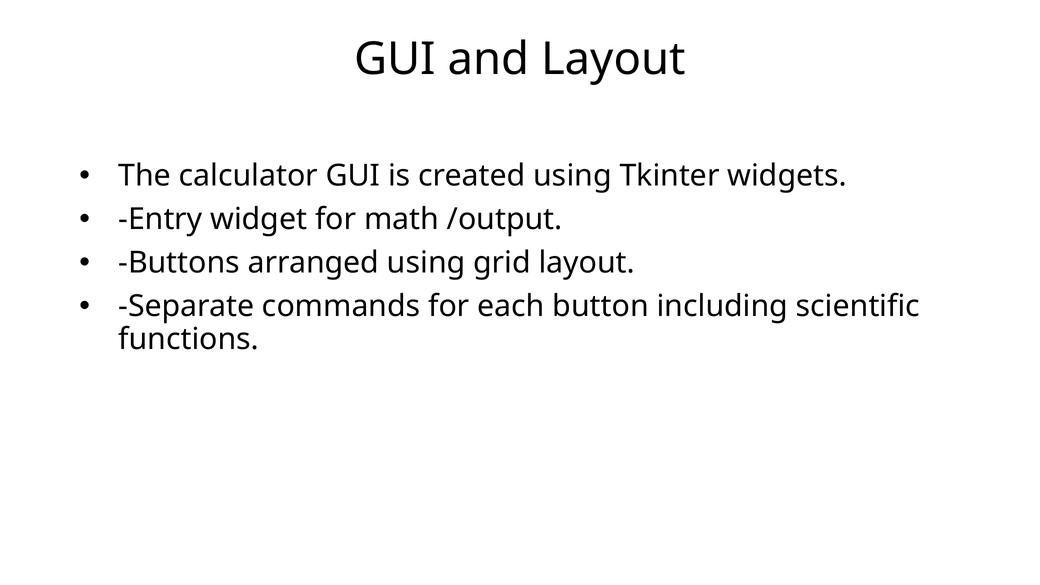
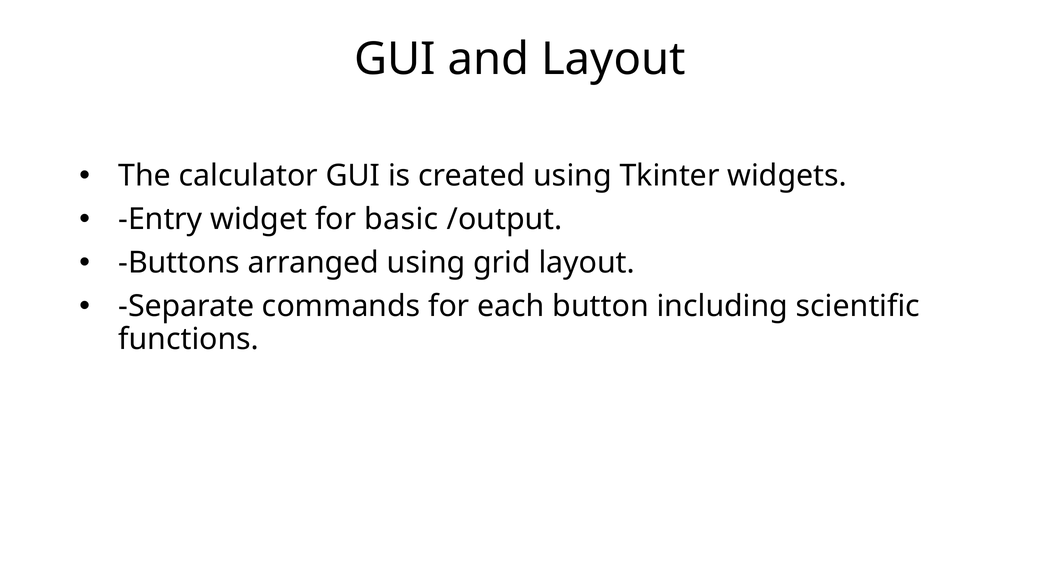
math: math -> basic
